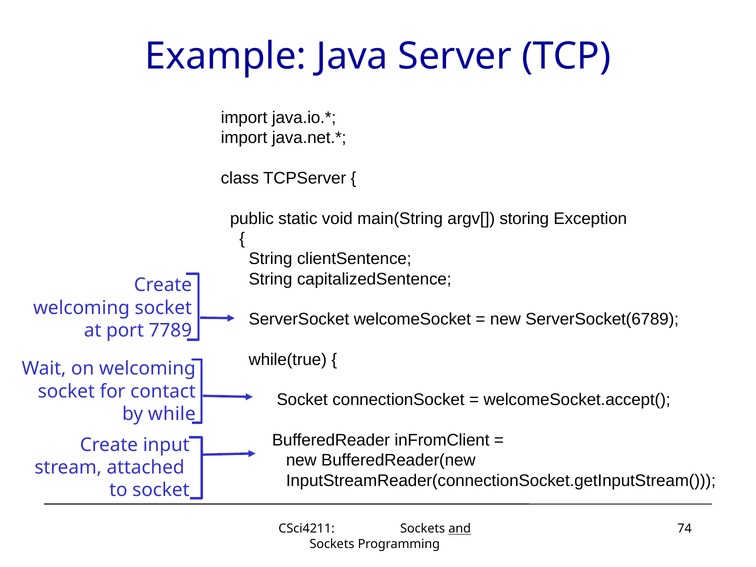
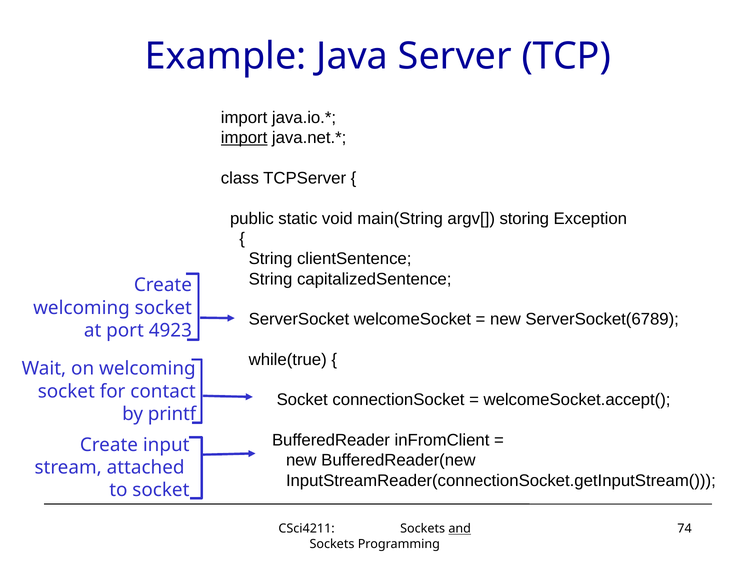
import at (244, 138) underline: none -> present
7789: 7789 -> 4923
while: while -> printf
